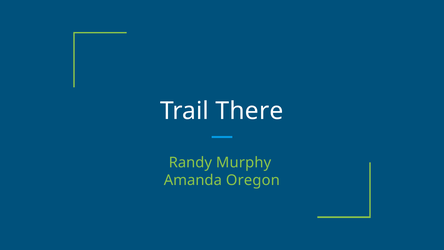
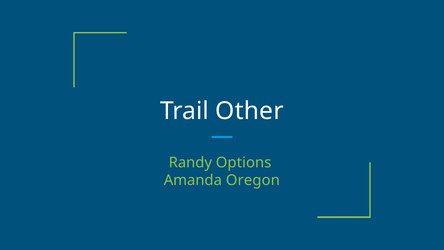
There: There -> Other
Murphy: Murphy -> Options
